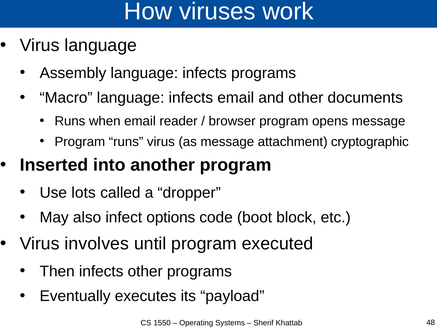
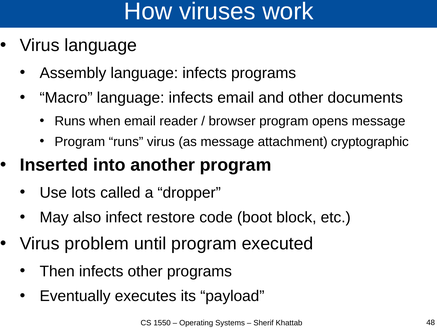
options: options -> restore
involves: involves -> problem
